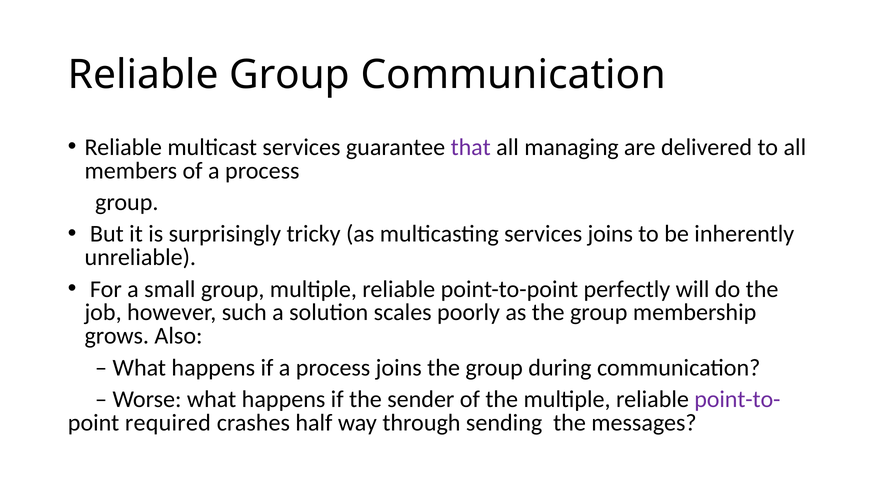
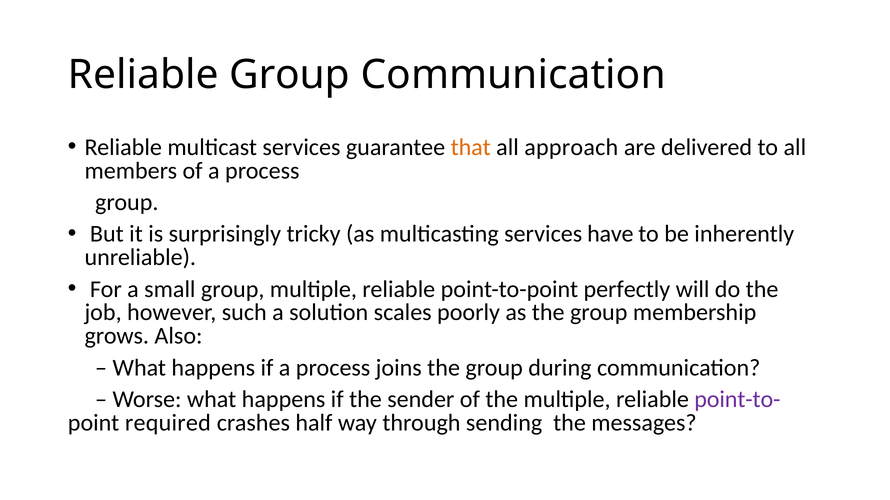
that colour: purple -> orange
managing: managing -> approach
services joins: joins -> have
